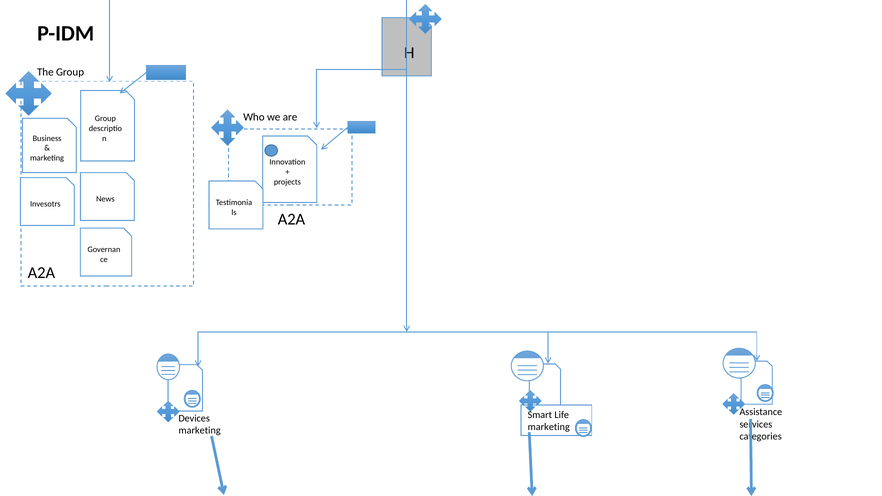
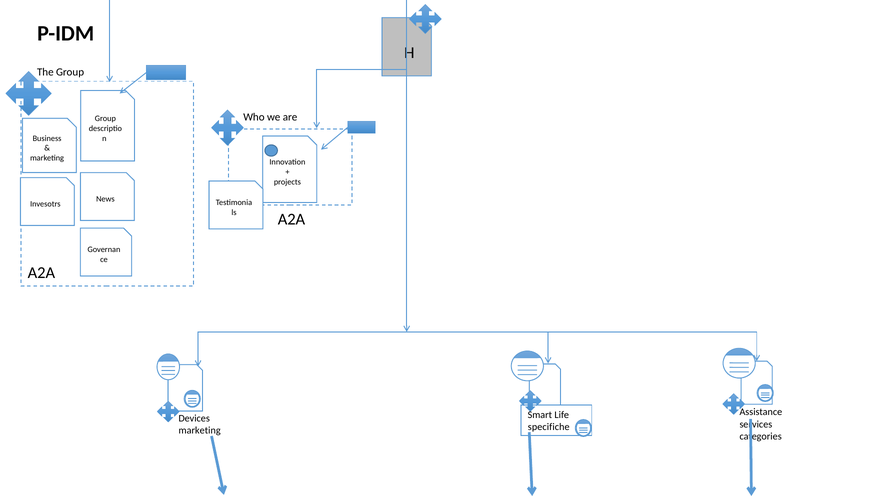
marketing at (549, 427): marketing -> specifiche
